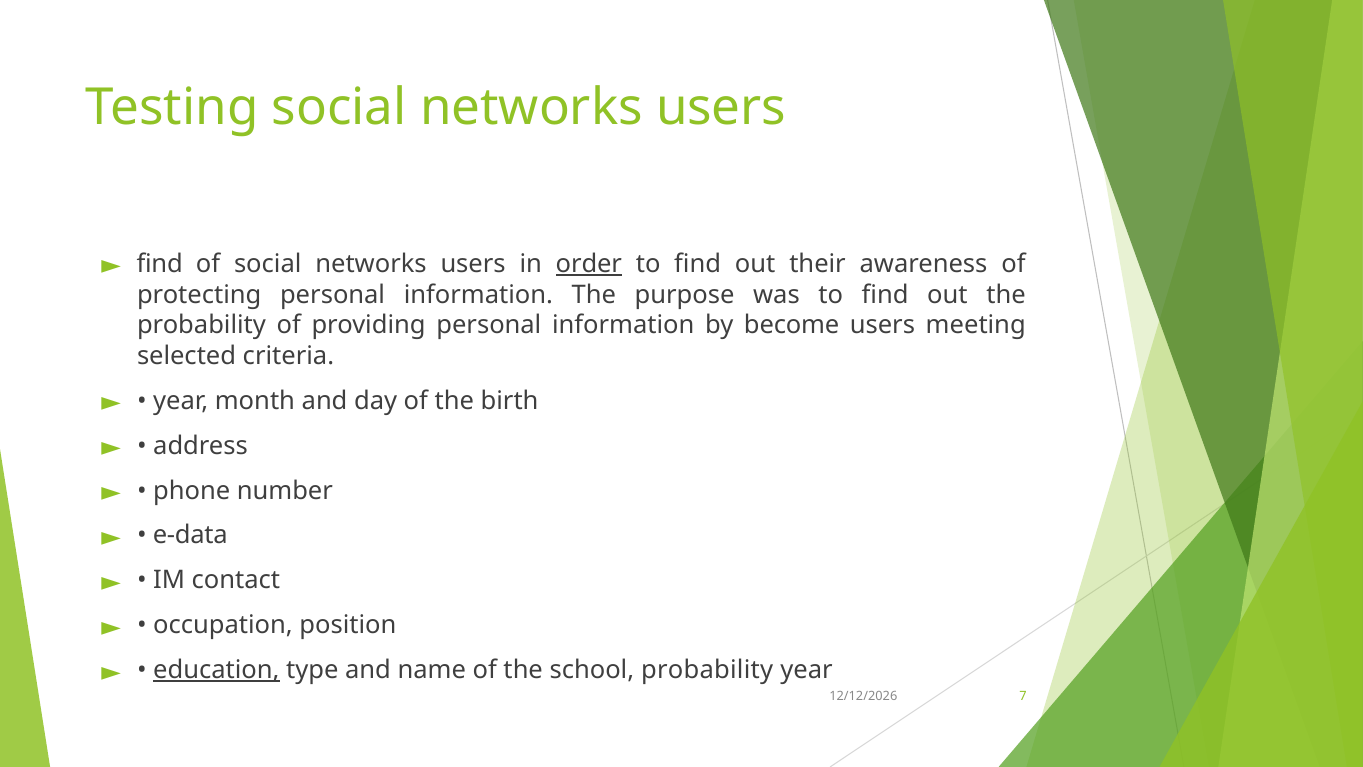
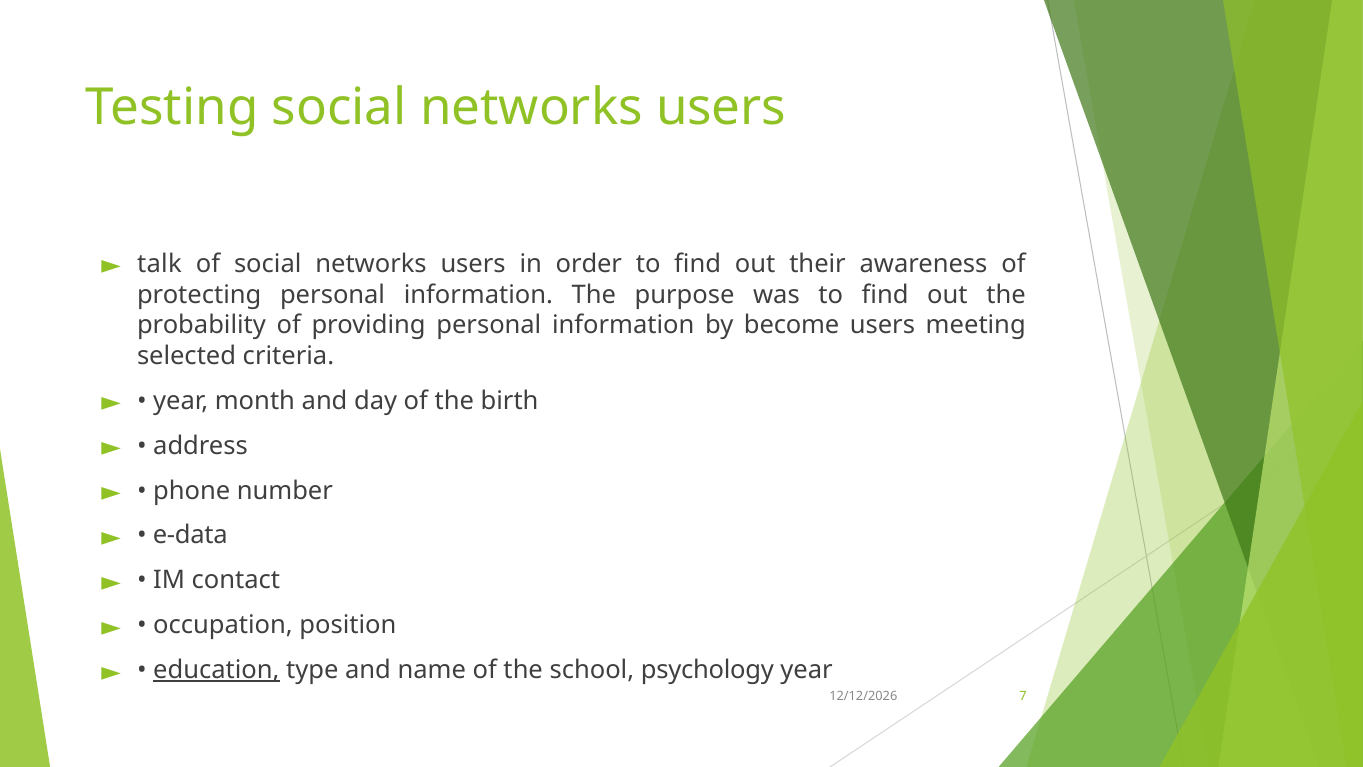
find at (160, 264): find -> talk
order underline: present -> none
school probability: probability -> psychology
